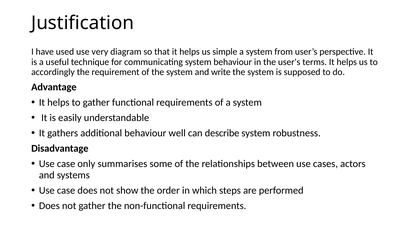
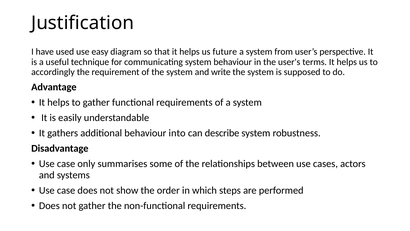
very: very -> easy
simple: simple -> future
well: well -> into
